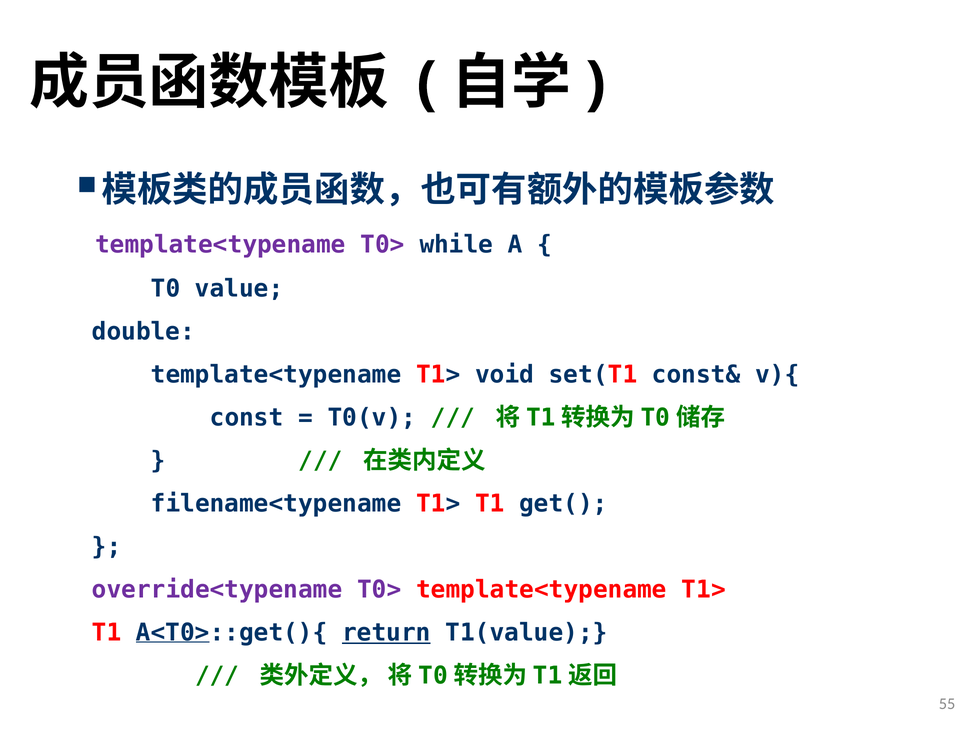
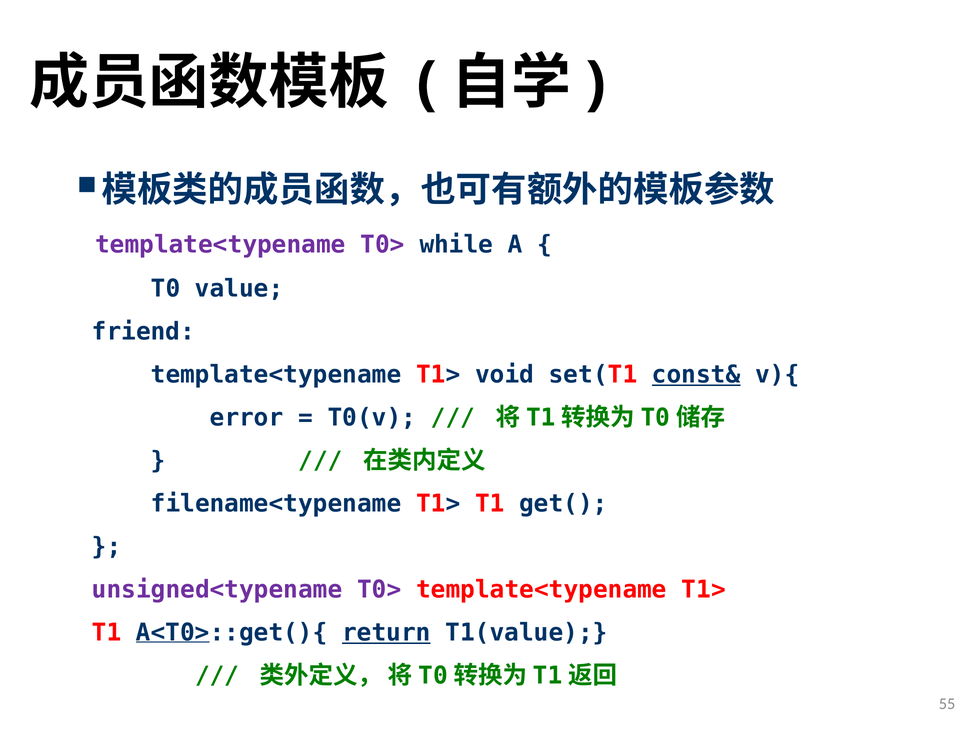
double: double -> friend
const& underline: none -> present
const: const -> error
override<typename: override<typename -> unsigned<typename
